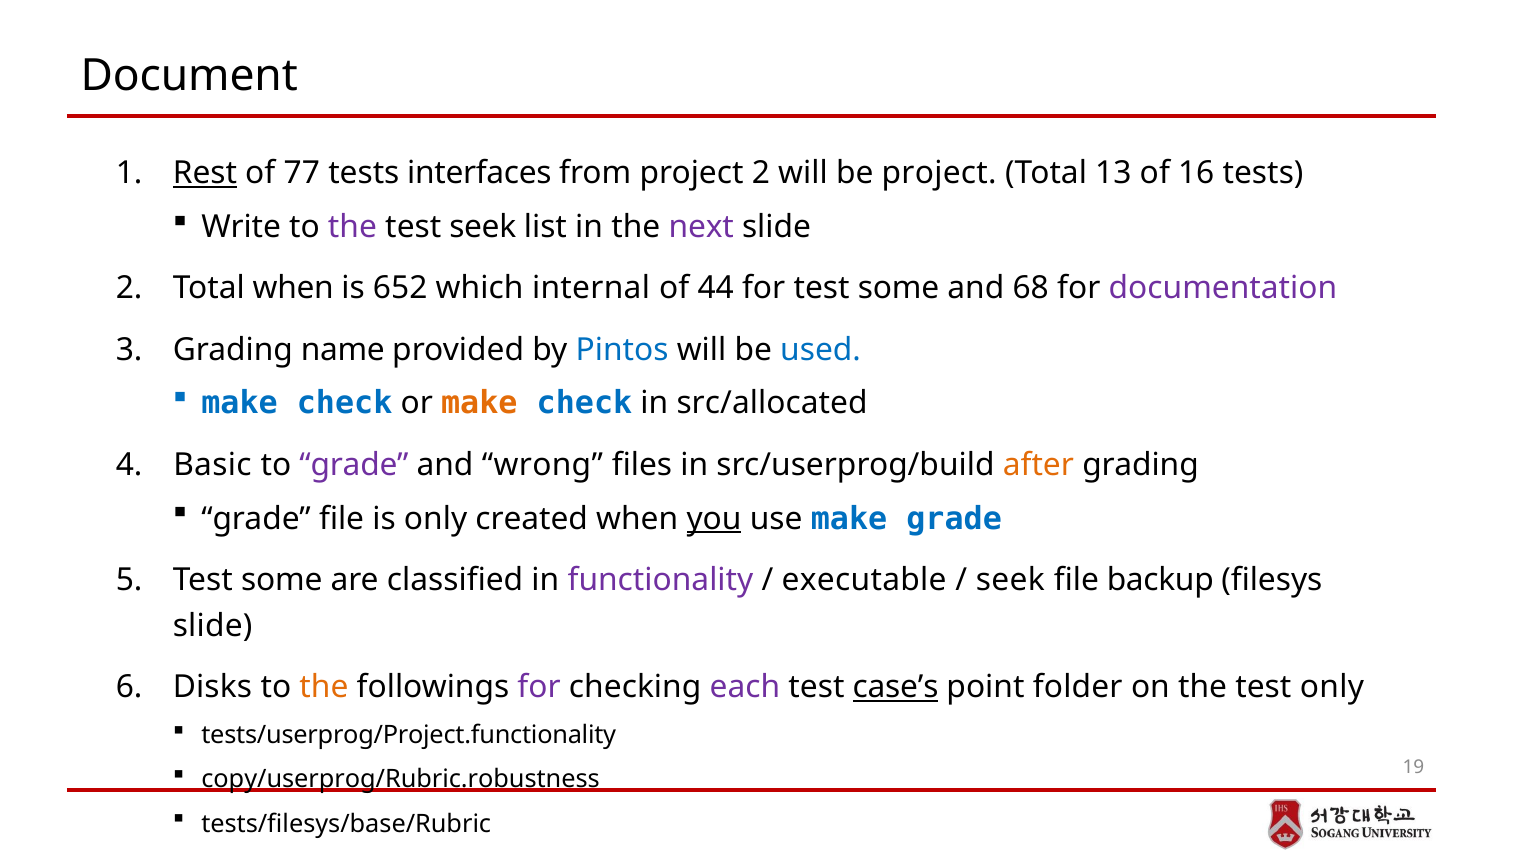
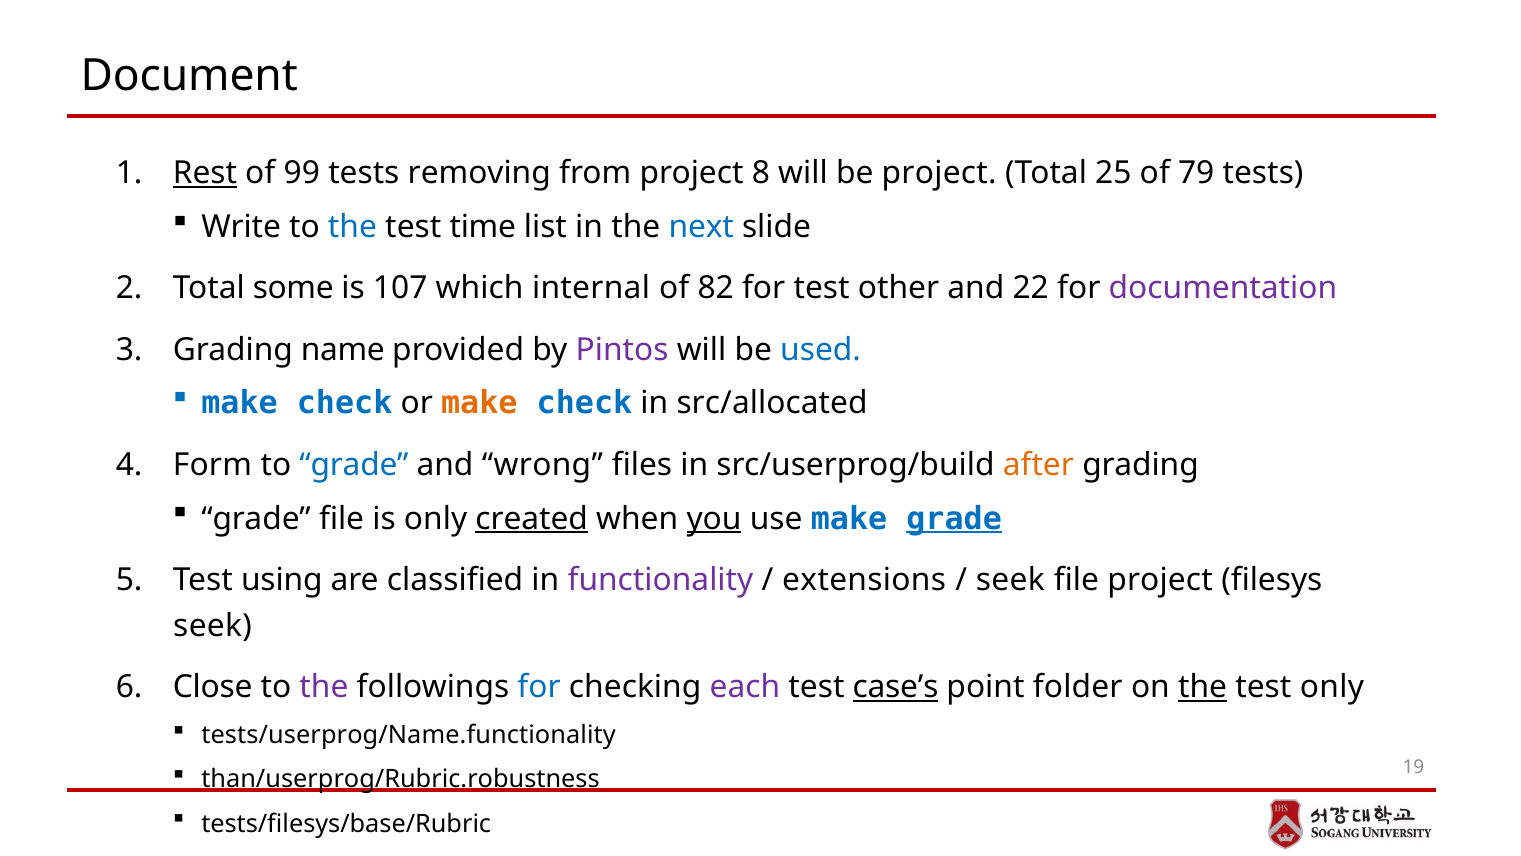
77: 77 -> 99
interfaces: interfaces -> removing
project 2: 2 -> 8
13: 13 -> 25
16: 16 -> 79
the at (352, 227) colour: purple -> blue
test seek: seek -> time
next colour: purple -> blue
Total when: when -> some
652: 652 -> 107
44: 44 -> 82
for test some: some -> other
68: 68 -> 22
Pintos colour: blue -> purple
Basic: Basic -> Form
grade at (354, 465) colour: purple -> blue
created underline: none -> present
grade at (954, 518) underline: none -> present
some at (282, 580): some -> using
executable: executable -> extensions
file backup: backup -> project
slide at (213, 625): slide -> seek
Disks: Disks -> Close
the at (324, 687) colour: orange -> purple
for at (539, 687) colour: purple -> blue
the at (1203, 687) underline: none -> present
tests/userprog/Project.functionality: tests/userprog/Project.functionality -> tests/userprog/Name.functionality
copy/userprog/Rubric.robustness: copy/userprog/Rubric.robustness -> than/userprog/Rubric.robustness
